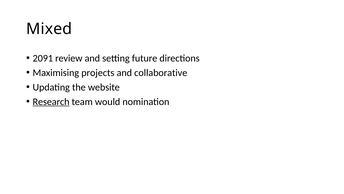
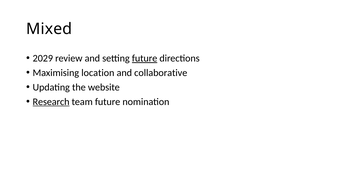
2091: 2091 -> 2029
future at (145, 58) underline: none -> present
projects: projects -> location
team would: would -> future
